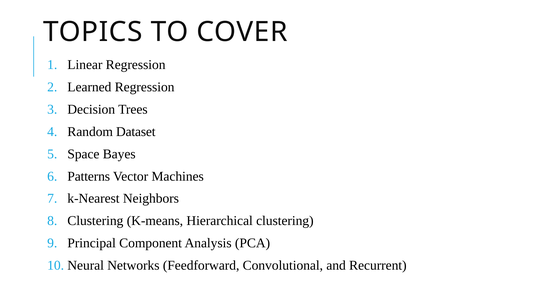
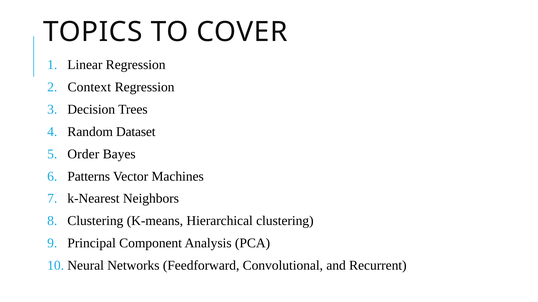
Learned: Learned -> Context
Space: Space -> Order
